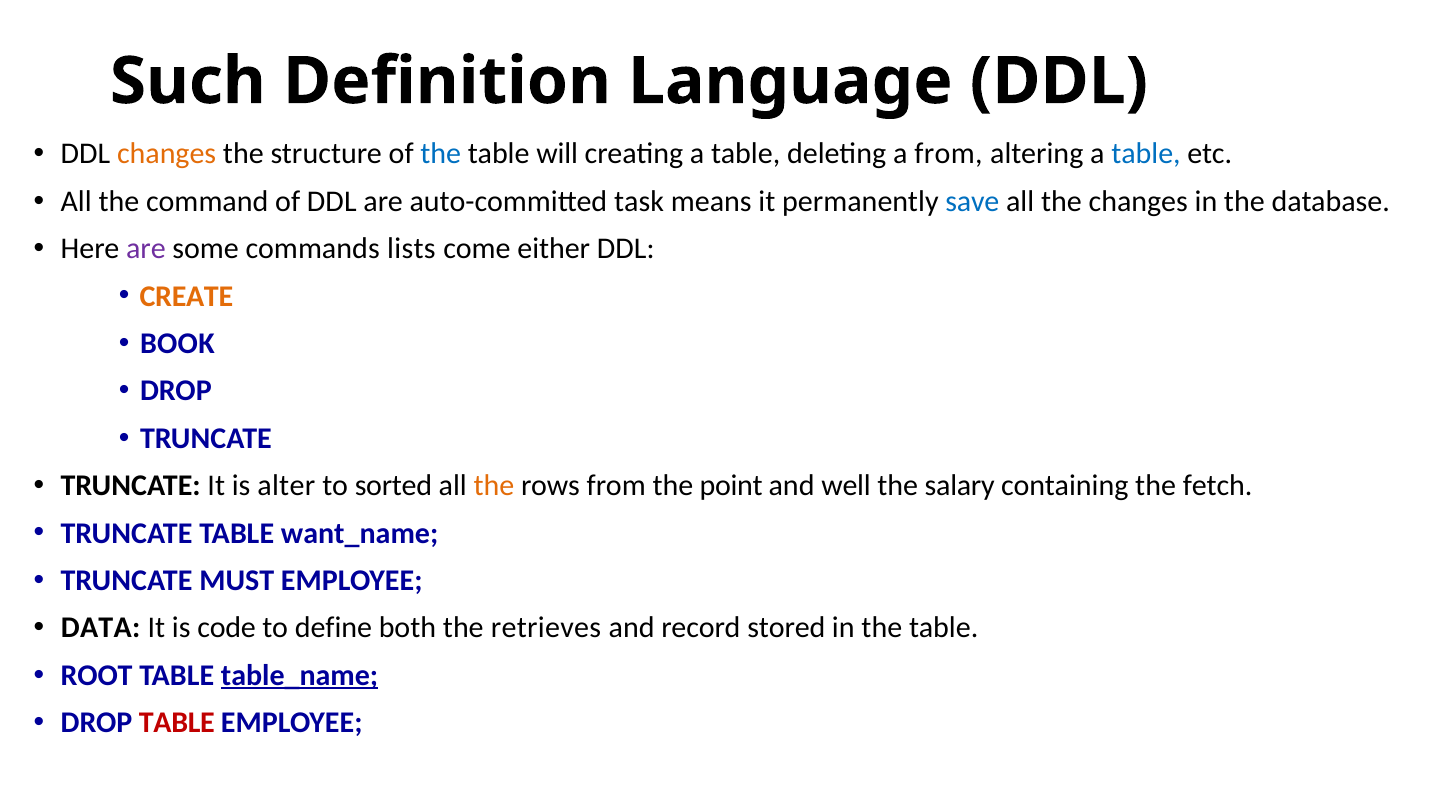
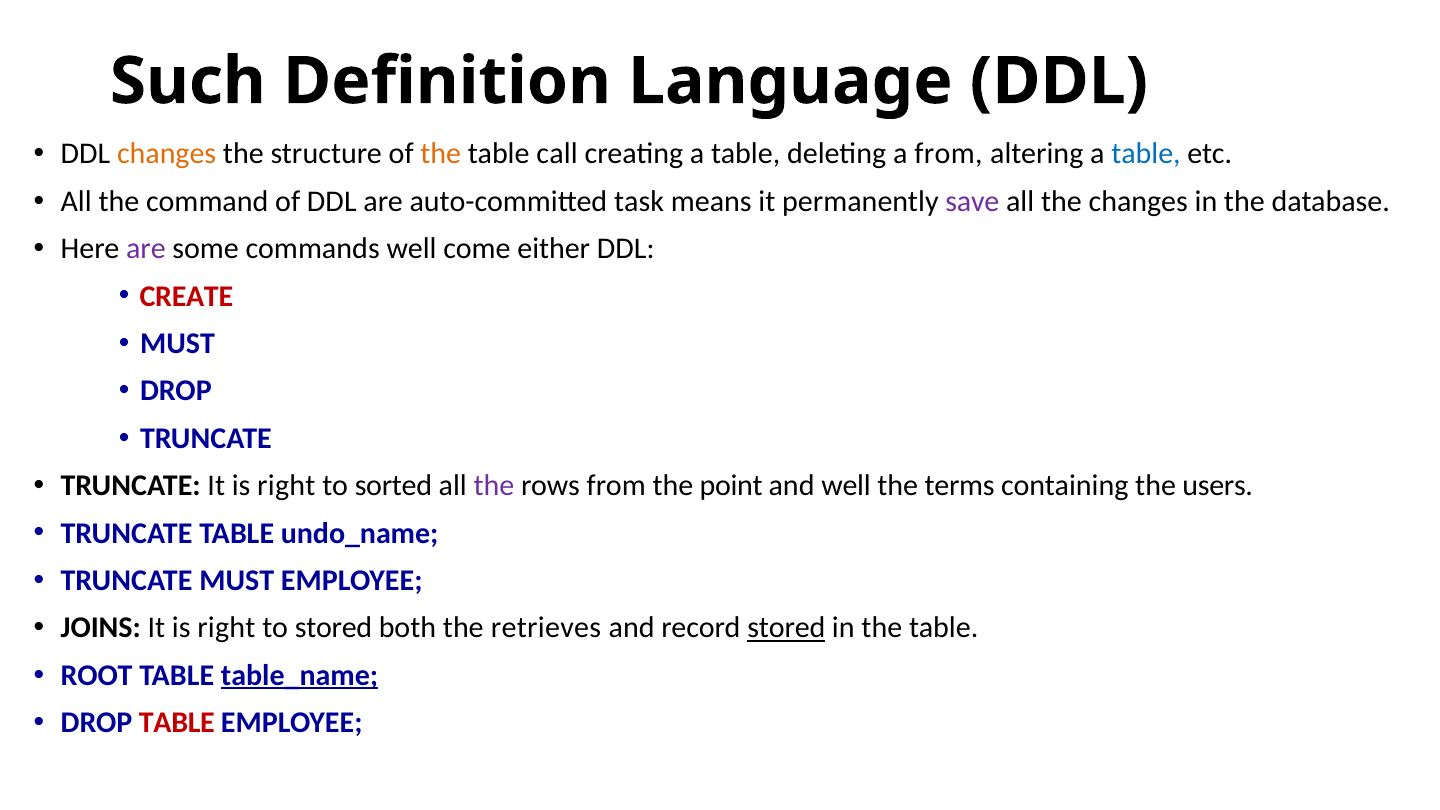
the at (441, 154) colour: blue -> orange
will: will -> call
save colour: blue -> purple
commands lists: lists -> well
CREATE colour: orange -> red
BOOK at (177, 344): BOOK -> MUST
TRUNCATE It is alter: alter -> right
the at (494, 486) colour: orange -> purple
salary: salary -> terms
fetch: fetch -> users
want_name: want_name -> undo_name
DATA: DATA -> JOINS
code at (227, 628): code -> right
to define: define -> stored
stored at (786, 628) underline: none -> present
